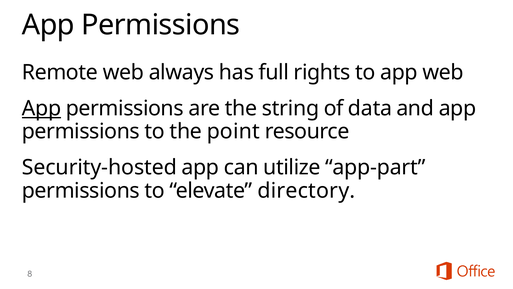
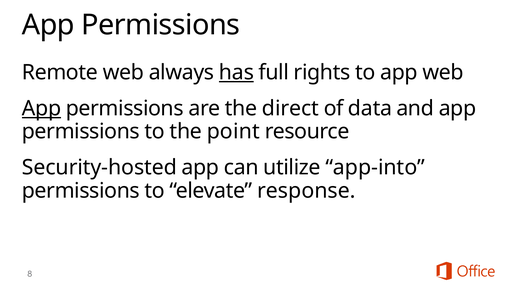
has underline: none -> present
string: string -> direct
app-part: app-part -> app-into
directory: directory -> response
